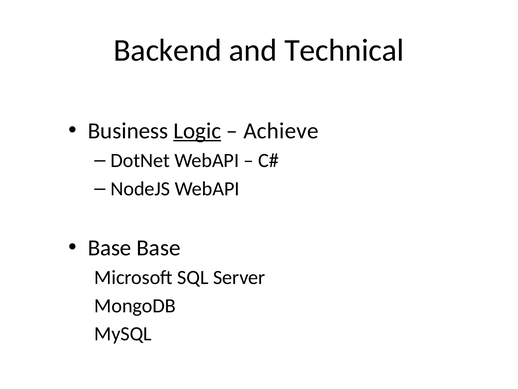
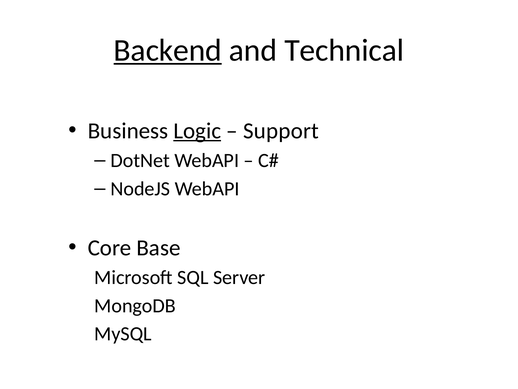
Backend underline: none -> present
Achieve: Achieve -> Support
Base at (110, 247): Base -> Core
